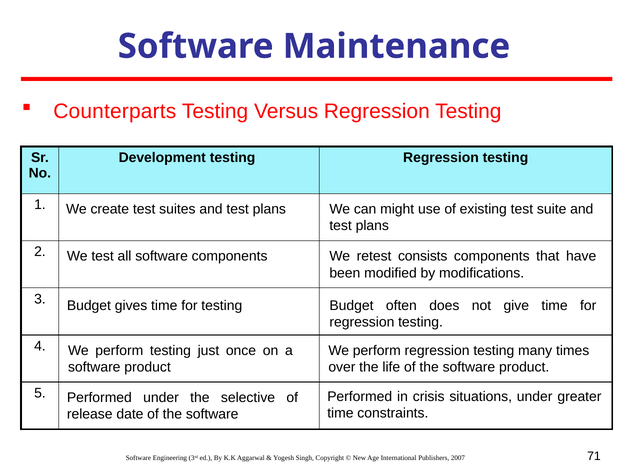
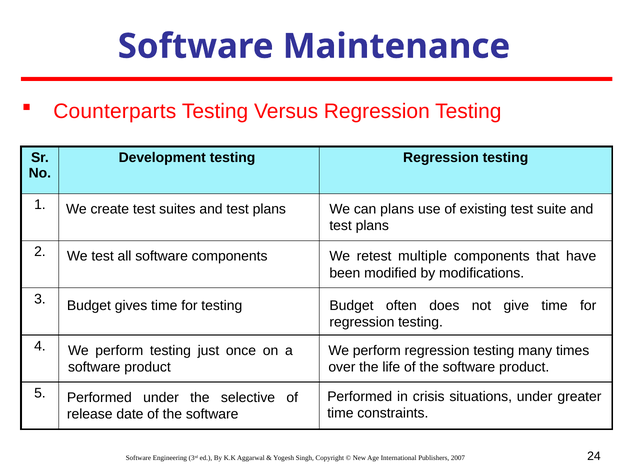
can might: might -> plans
consists: consists -> multiple
71: 71 -> 24
